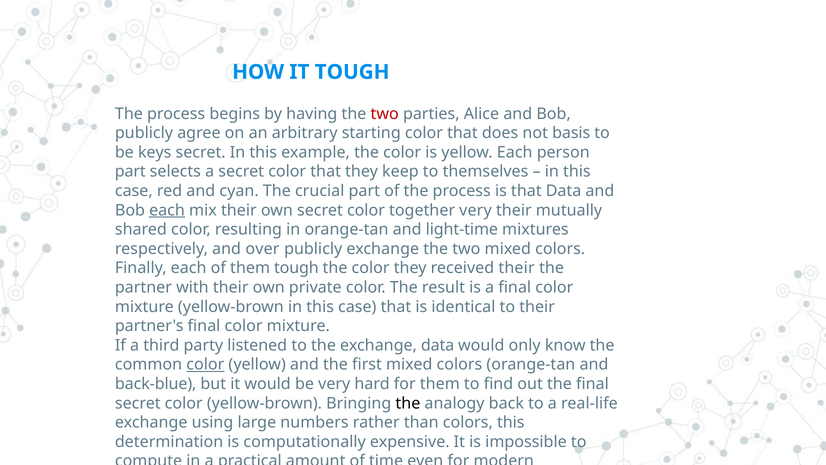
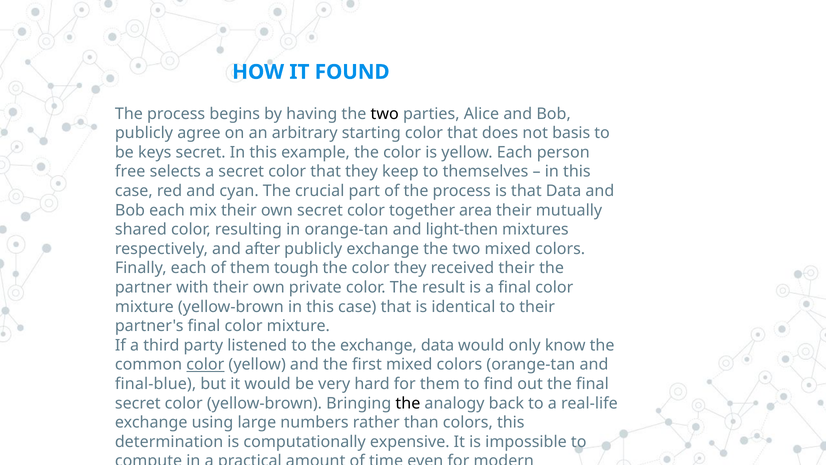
IT TOUGH: TOUGH -> FOUND
two at (385, 114) colour: red -> black
part at (130, 172): part -> free
each at (167, 210) underline: present -> none
together very: very -> area
light-time: light-time -> light-then
over: over -> after
back-blue: back-blue -> final-blue
